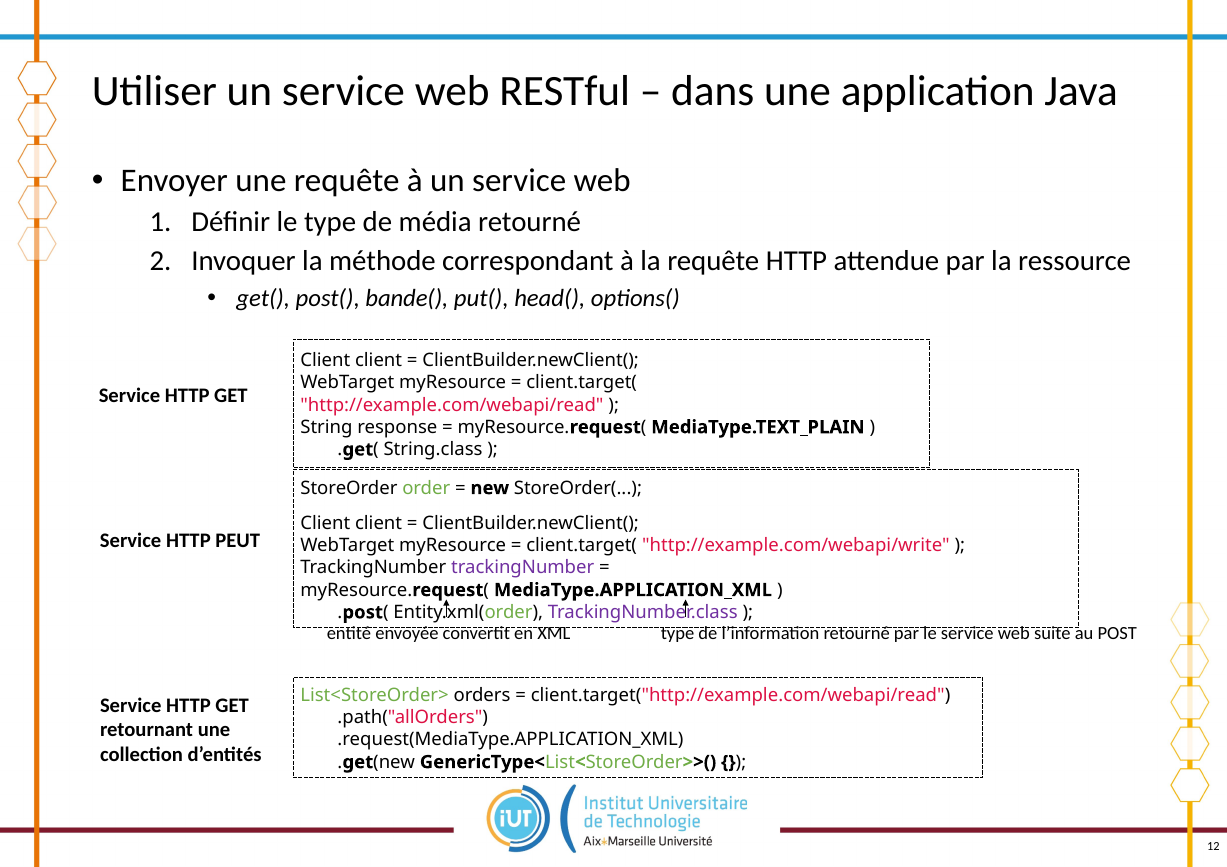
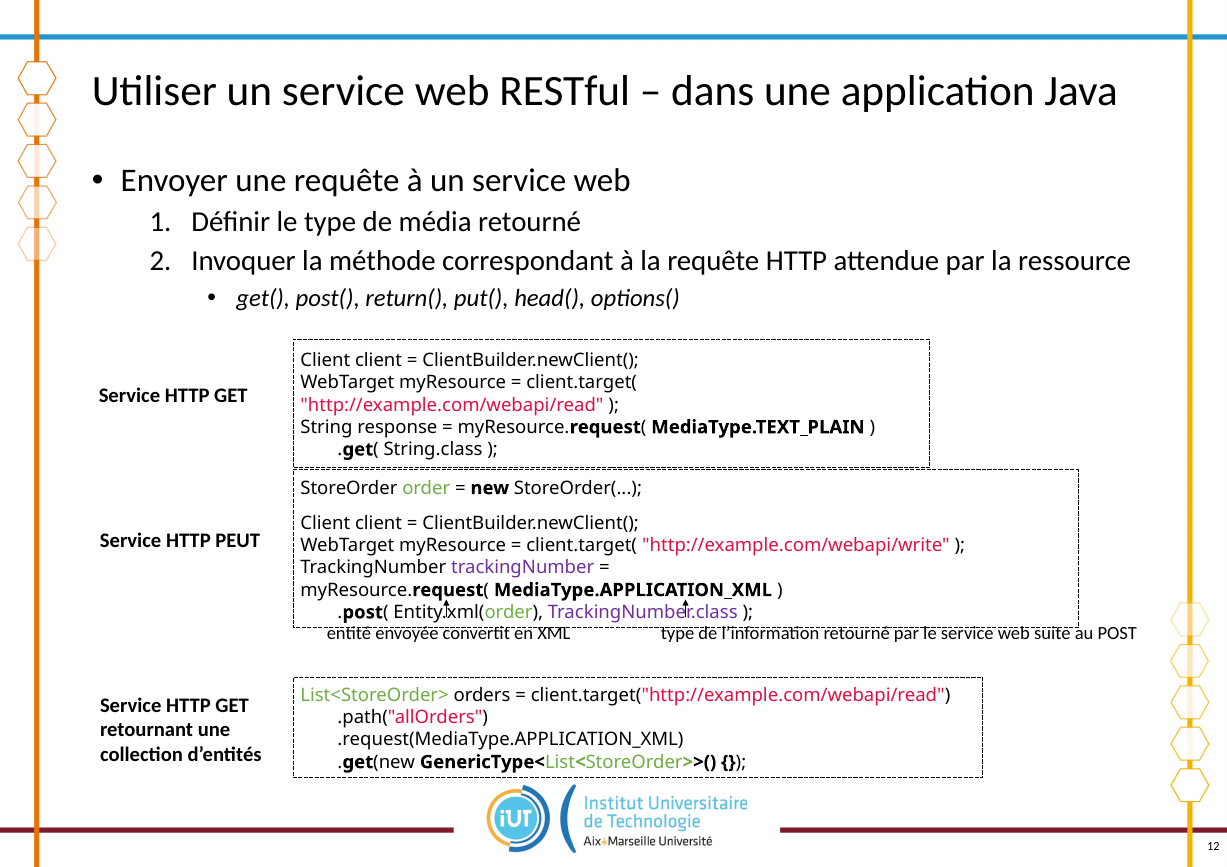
bande(: bande( -> return(
